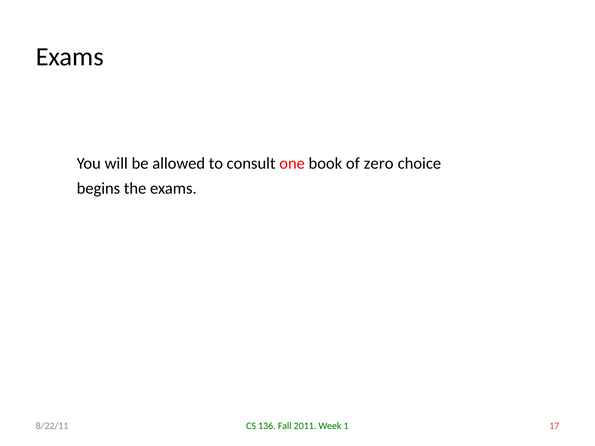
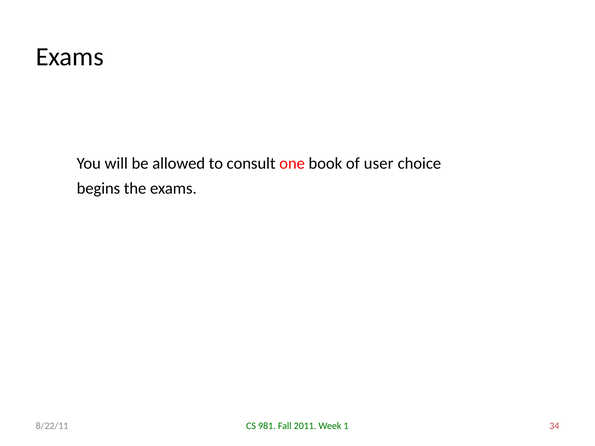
zero: zero -> user
136: 136 -> 981
17: 17 -> 34
